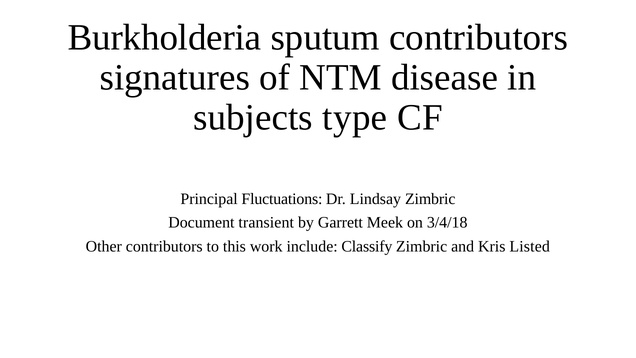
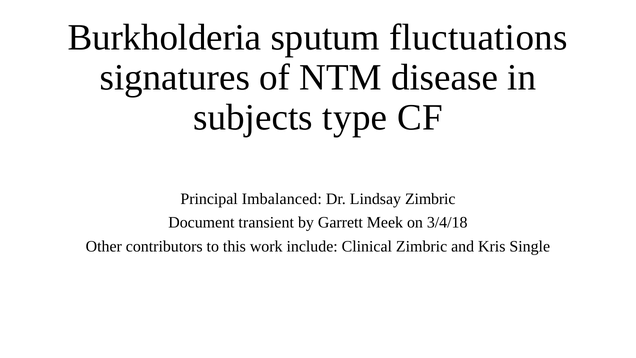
sputum contributors: contributors -> fluctuations
Fluctuations: Fluctuations -> Imbalanced
Classify: Classify -> Clinical
Listed: Listed -> Single
